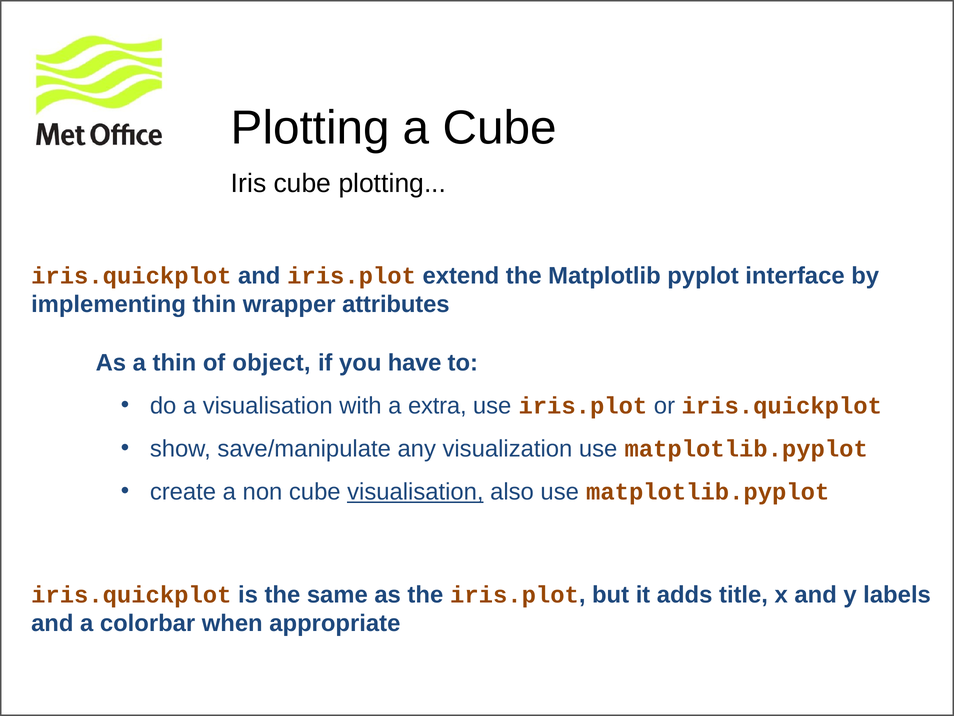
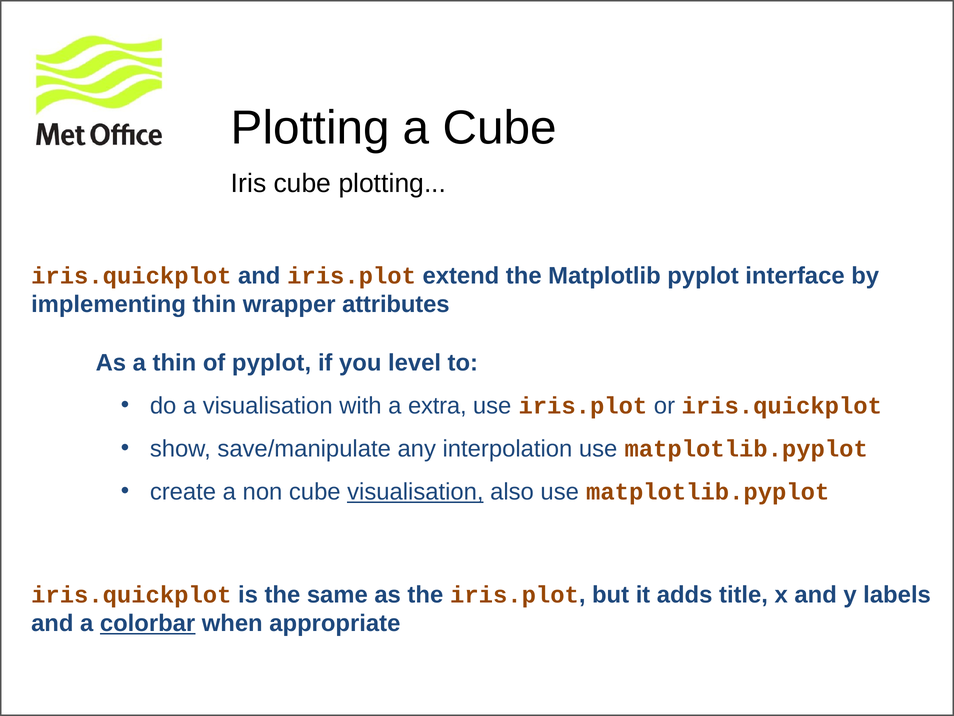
of object: object -> pyplot
have: have -> level
visualization: visualization -> interpolation
colorbar underline: none -> present
